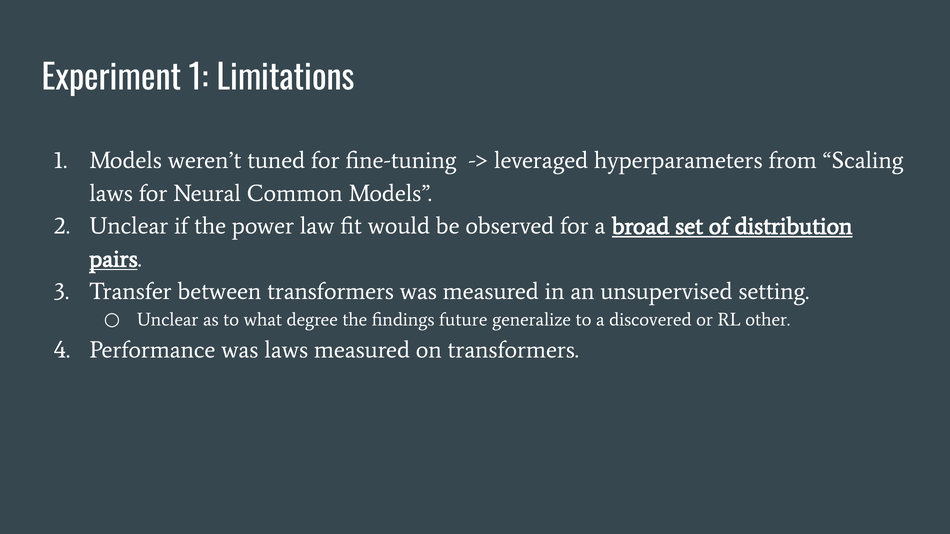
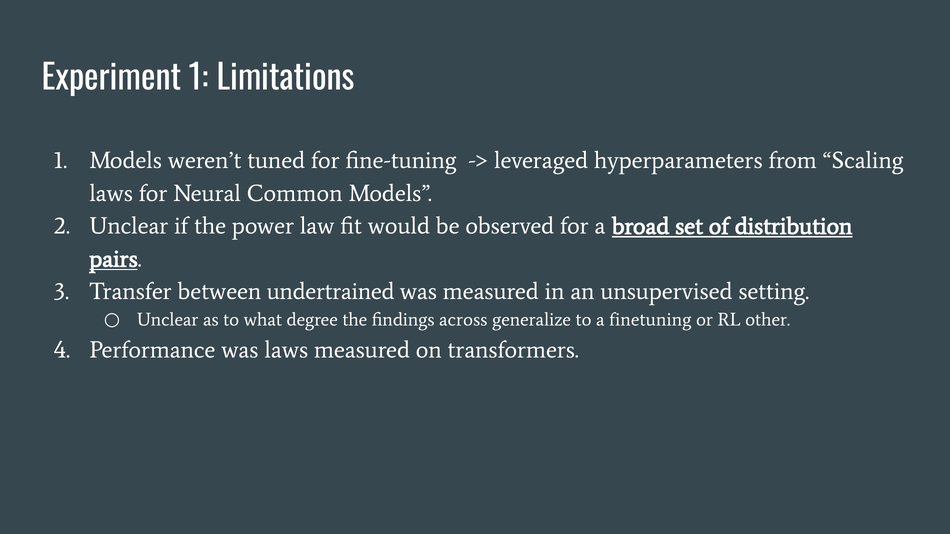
between transformers: transformers -> undertrained
future: future -> across
discovered: discovered -> finetuning
